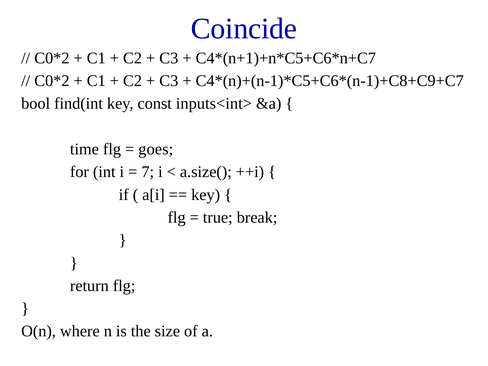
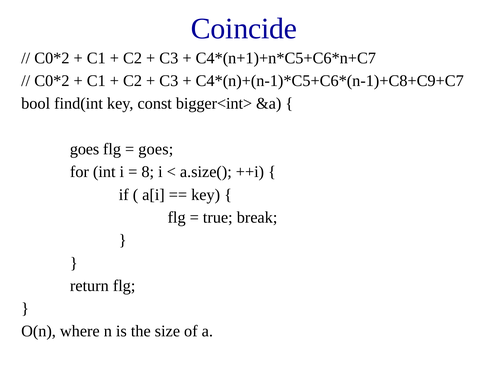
inputs<int>: inputs<int> -> bigger<int>
time at (84, 149): time -> goes
7: 7 -> 8
